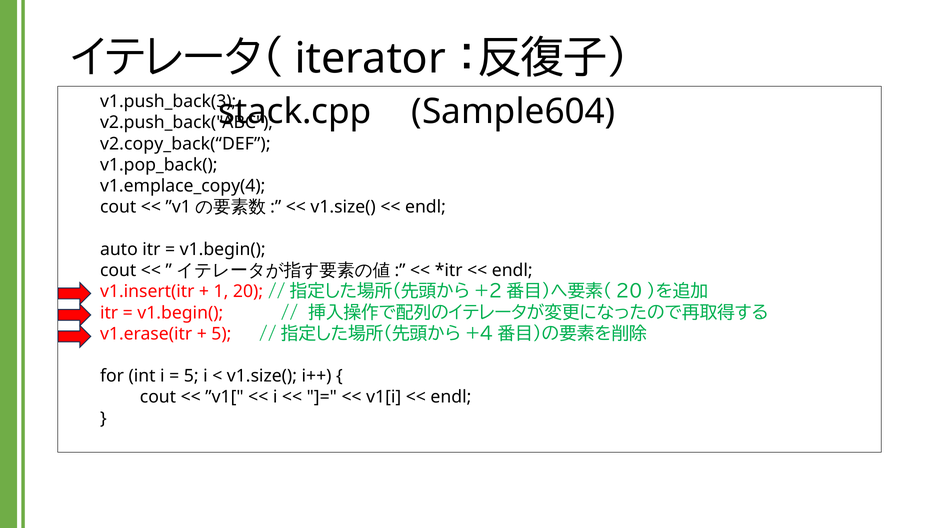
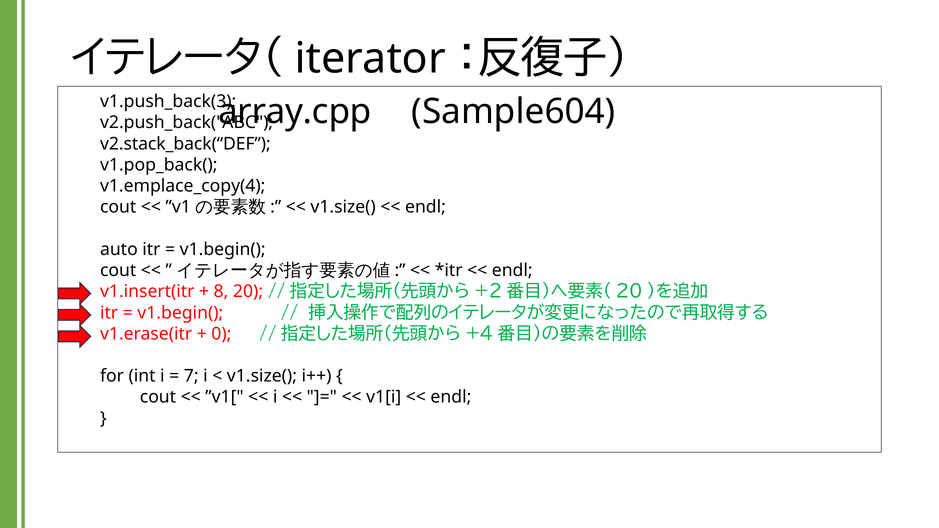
stack.cpp: stack.cpp -> array.cpp
v2.copy_back(“DEF: v2.copy_back(“DEF -> v2.stack_back(“DEF
1: 1 -> 8
5 at (221, 334): 5 -> 0
5 at (191, 376): 5 -> 7
